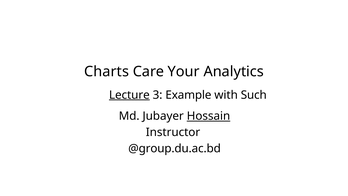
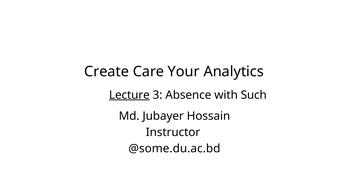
Charts: Charts -> Create
Example: Example -> Absence
Hossain underline: present -> none
@group.du.ac.bd: @group.du.ac.bd -> @some.du.ac.bd
